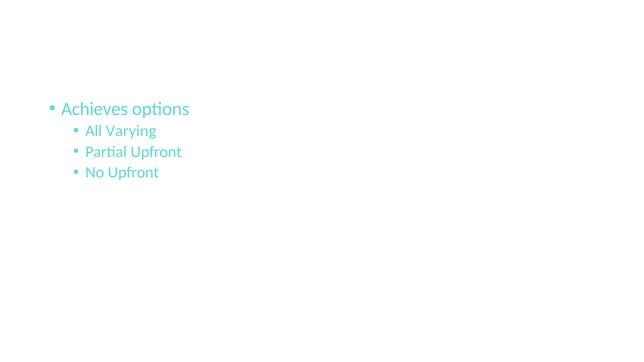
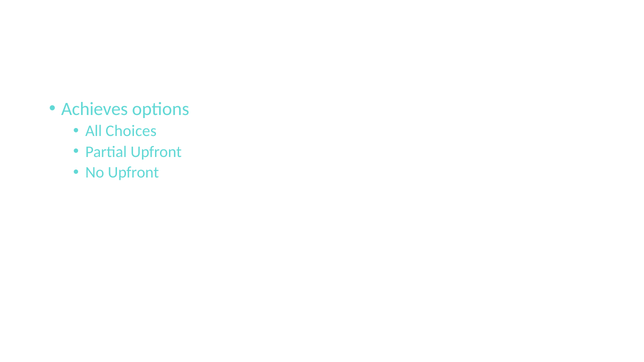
Varying: Varying -> Choices
